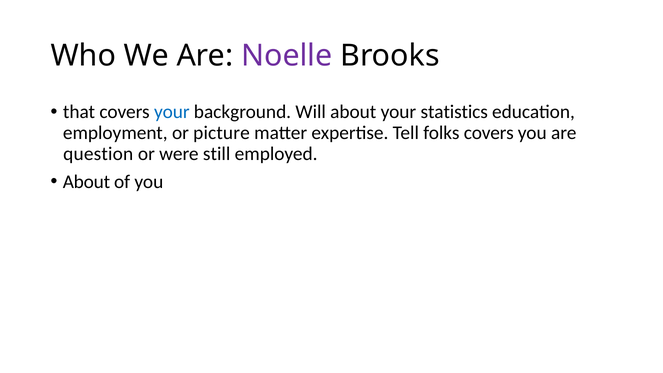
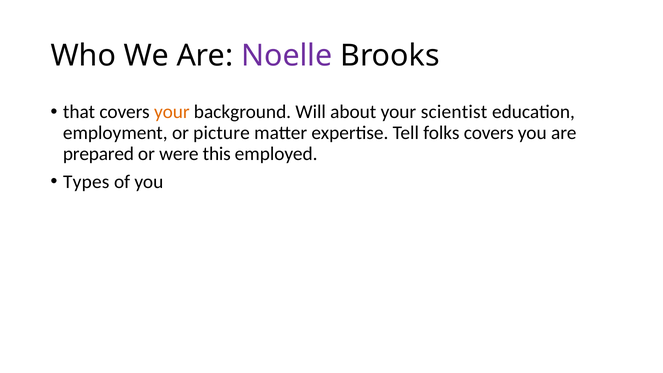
your at (172, 112) colour: blue -> orange
statistics: statistics -> scientist
question: question -> prepared
still: still -> this
About at (86, 182): About -> Types
